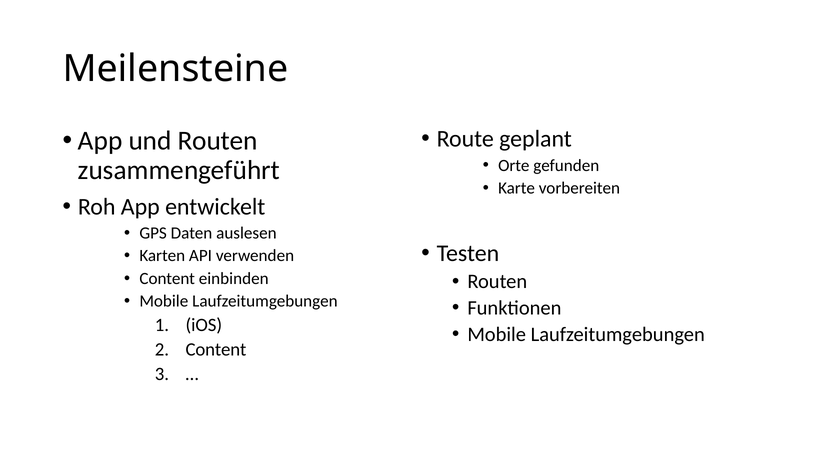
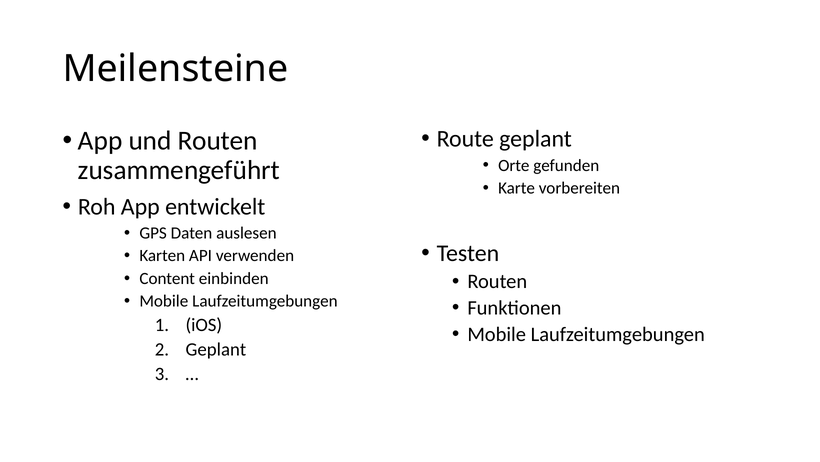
Content at (216, 349): Content -> Geplant
